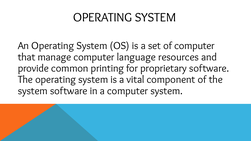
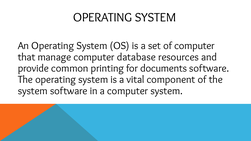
language: language -> database
proprietary: proprietary -> documents
